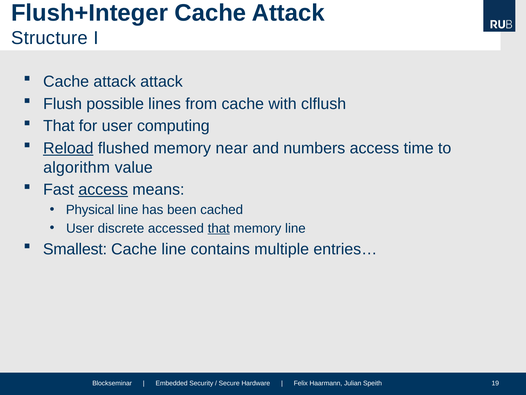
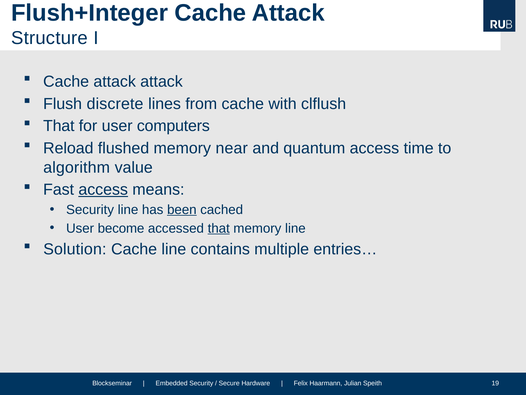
possible: possible -> discrete
computing: computing -> computers
Reload underline: present -> none
numbers: numbers -> quantum
Physical at (90, 209): Physical -> Security
been underline: none -> present
discrete: discrete -> become
Smallest: Smallest -> Solution
